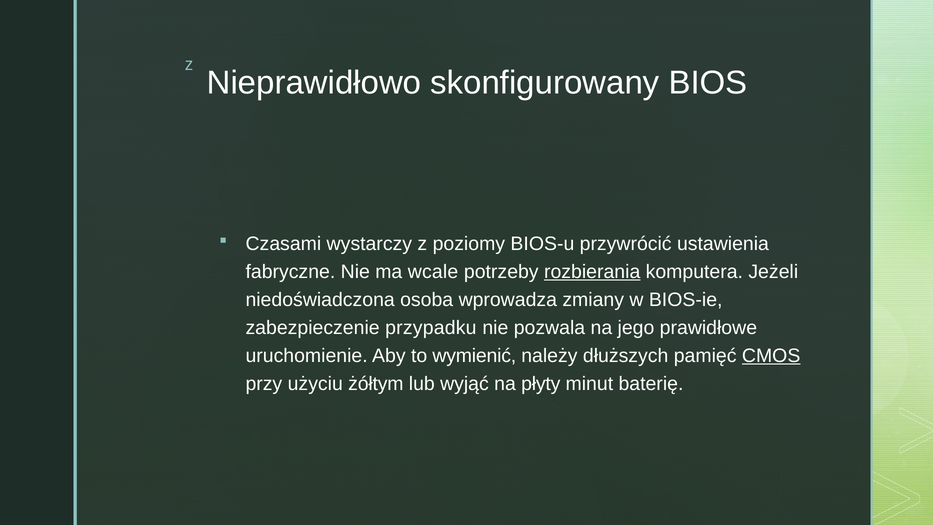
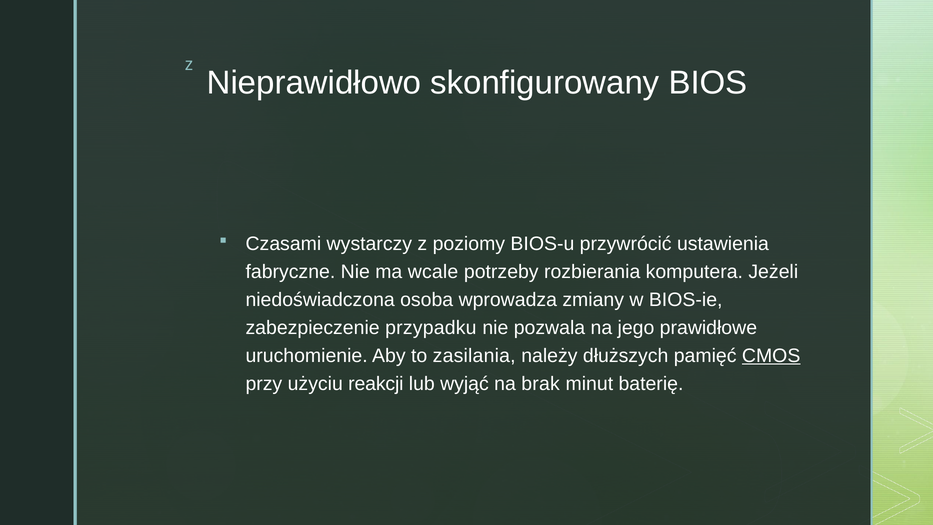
rozbierania underline: present -> none
wymienić: wymienić -> zasilania
żółtym: żółtym -> reakcji
płyty: płyty -> brak
